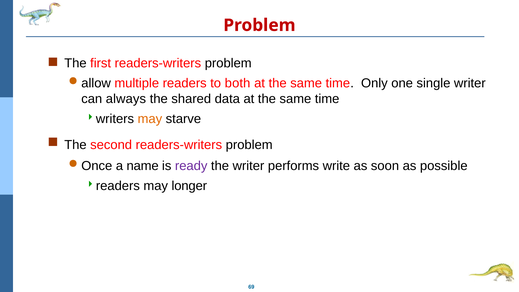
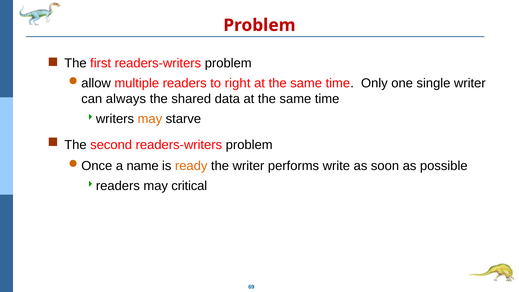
both: both -> right
ready colour: purple -> orange
longer: longer -> critical
